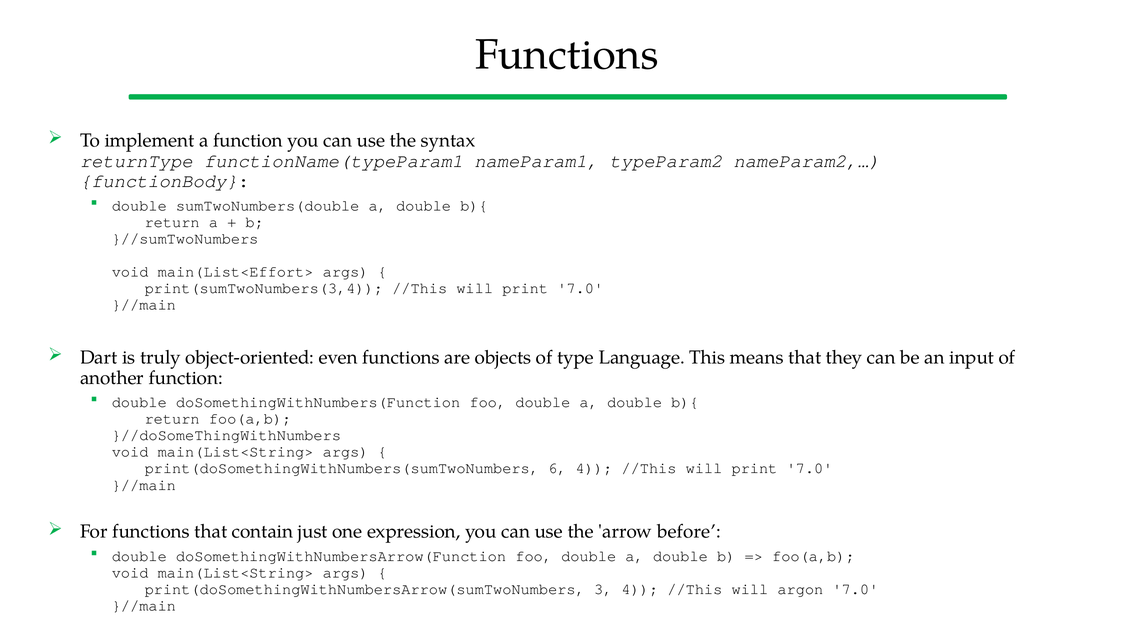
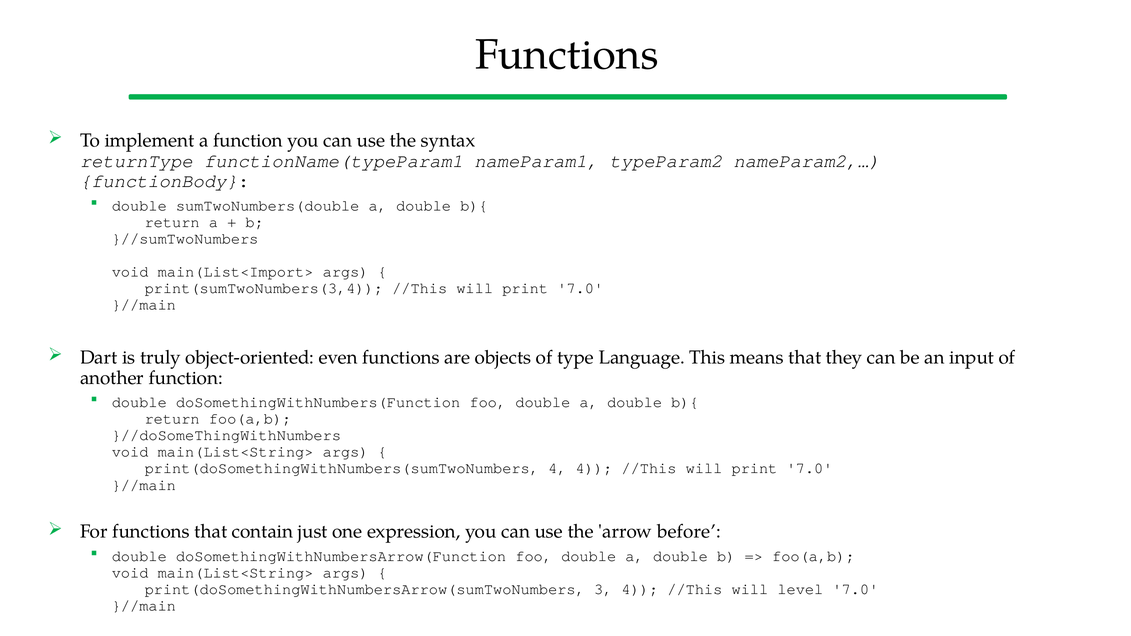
main(List<Effort>: main(List<Effort> -> main(List<Import>
print(doSomethingWithNumbers(sumTwoNumbers 6: 6 -> 4
argon: argon -> level
